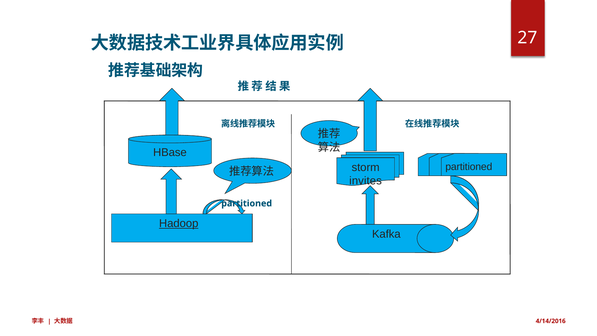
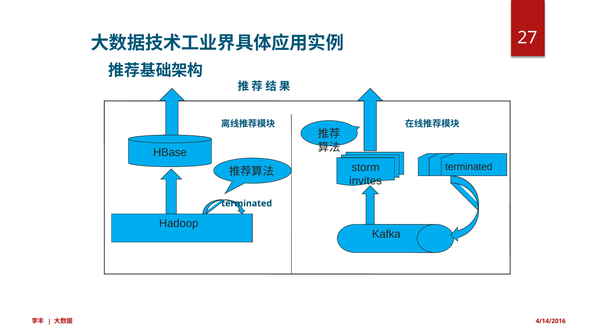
partitioned at (469, 167): partitioned -> terminated
partitioned at (247, 203): partitioned -> terminated
Hadoop underline: present -> none
